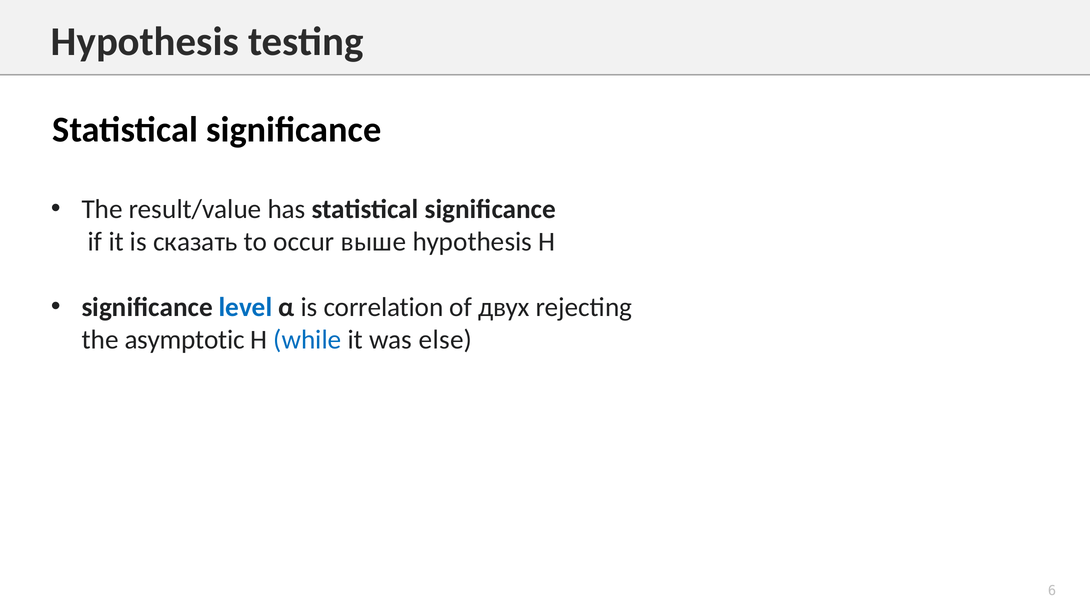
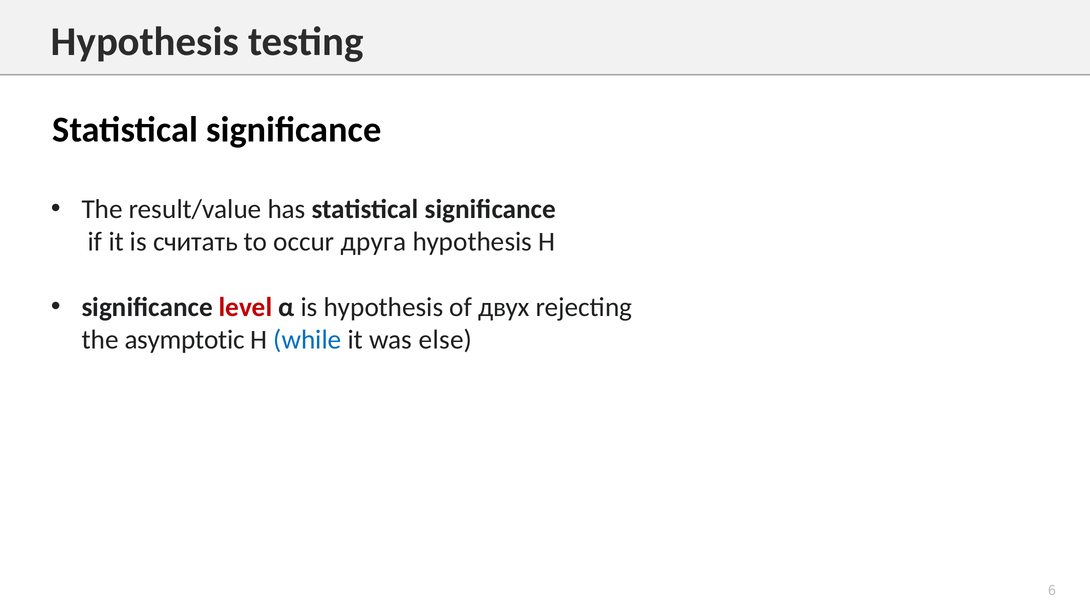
сказать: сказать -> считать
выше: выше -> друга
level colour: blue -> red
is correlation: correlation -> hypothesis
